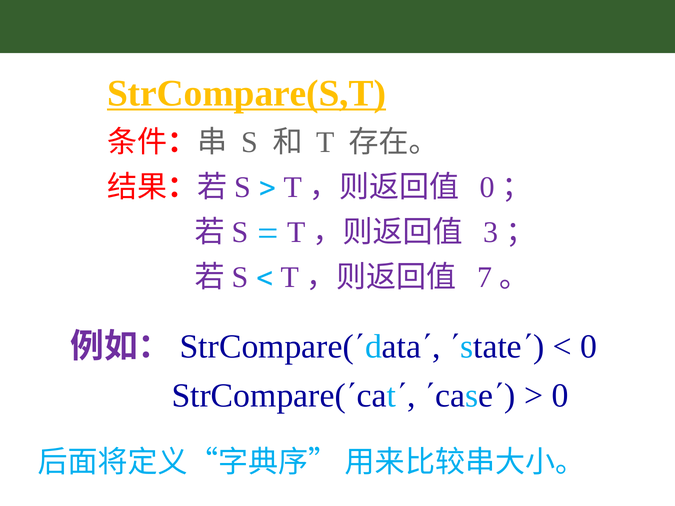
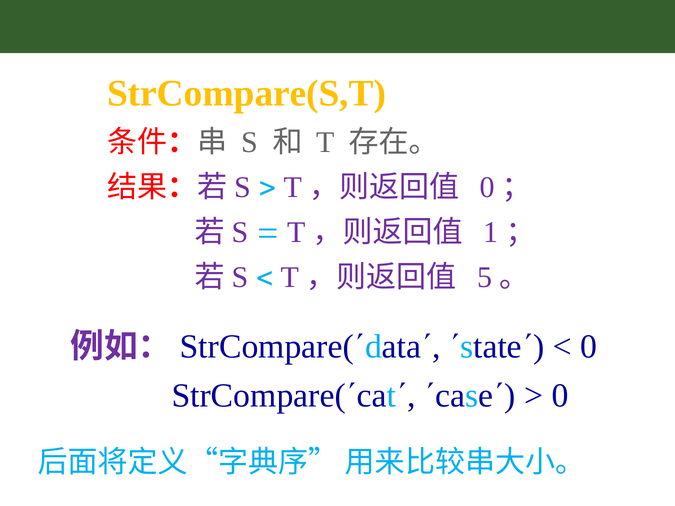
StrCompare(S,T underline: present -> none
3: 3 -> 1
7: 7 -> 5
